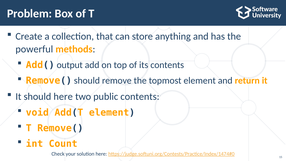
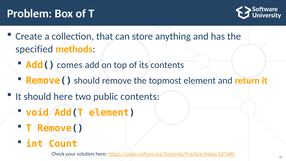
powerful: powerful -> specified
output: output -> comes
